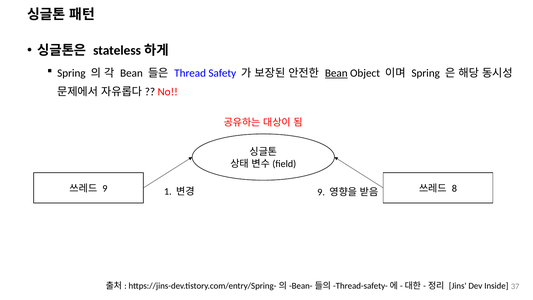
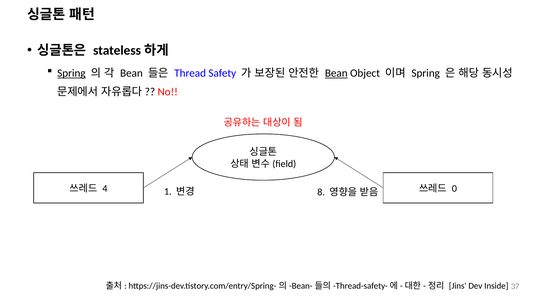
Spring at (71, 73) underline: none -> present
9 at (105, 188): 9 -> 4
8: 8 -> 0
9 at (321, 192): 9 -> 8
